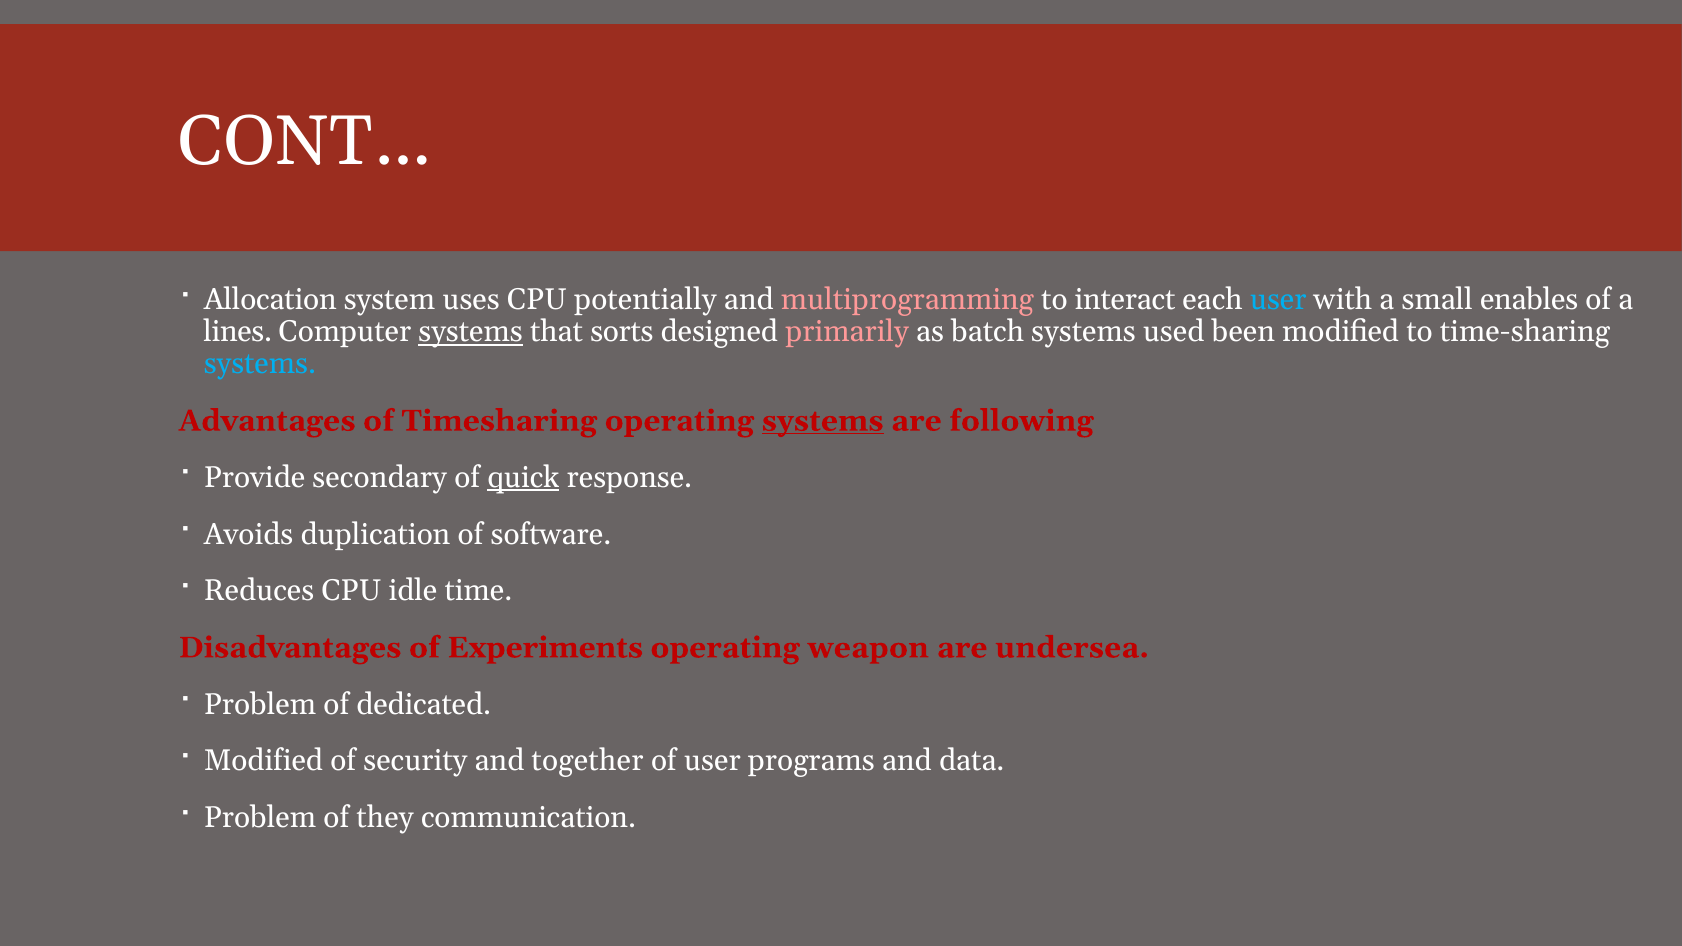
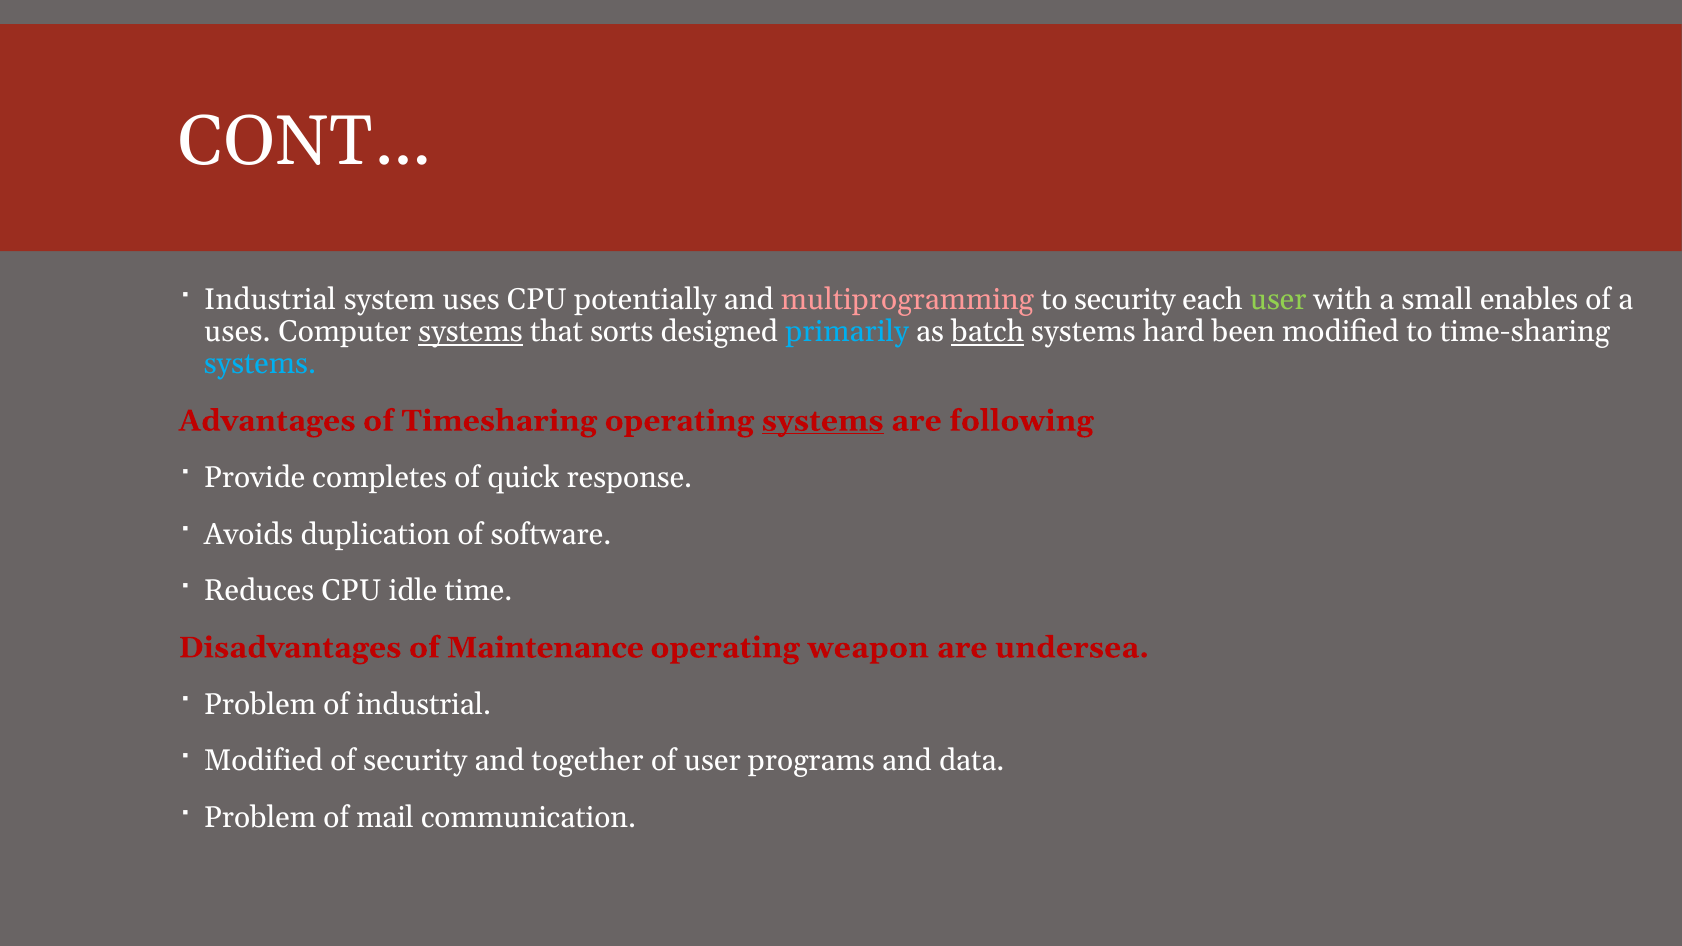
Allocation at (270, 300): Allocation -> Industrial
to interact: interact -> security
user at (1278, 300) colour: light blue -> light green
lines at (238, 332): lines -> uses
primarily colour: pink -> light blue
batch underline: none -> present
used: used -> hard
secondary: secondary -> completes
quick underline: present -> none
Experiments: Experiments -> Maintenance
of dedicated: dedicated -> industrial
they: they -> mail
